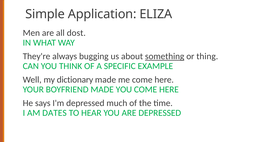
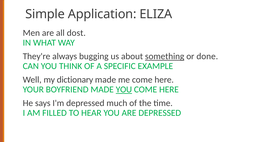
thing: thing -> done
YOU at (124, 90) underline: none -> present
DATES: DATES -> FILLED
